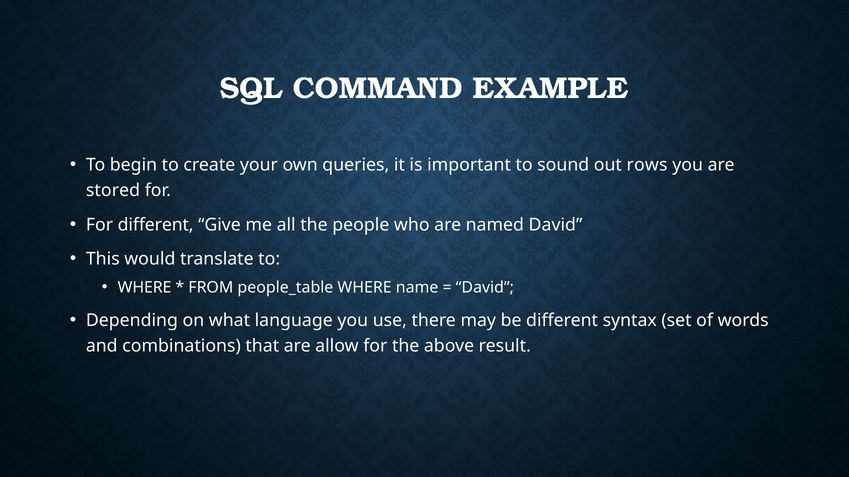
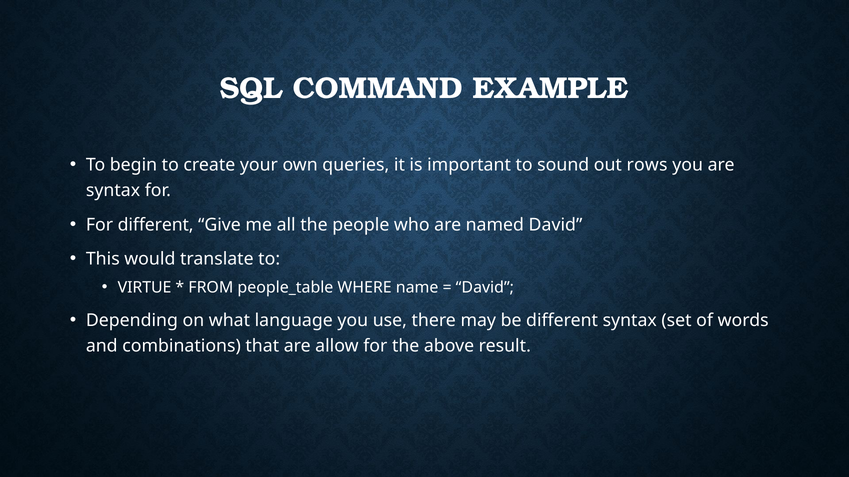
stored at (113, 191): stored -> syntax
WHERE at (145, 288): WHERE -> VIRTUE
